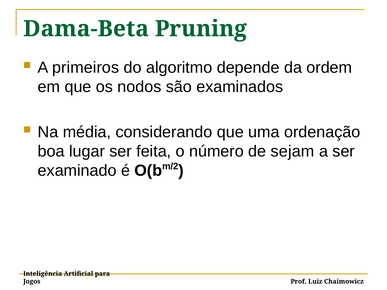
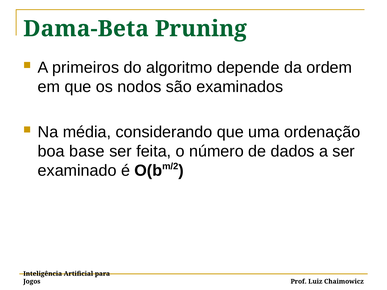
lugar: lugar -> base
sejam: sejam -> dados
